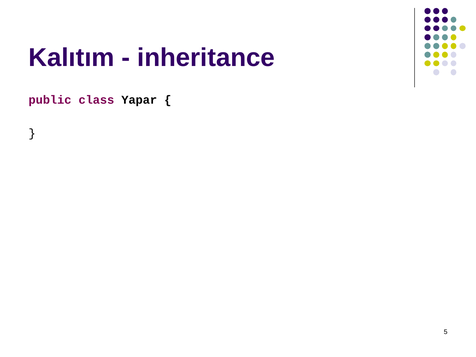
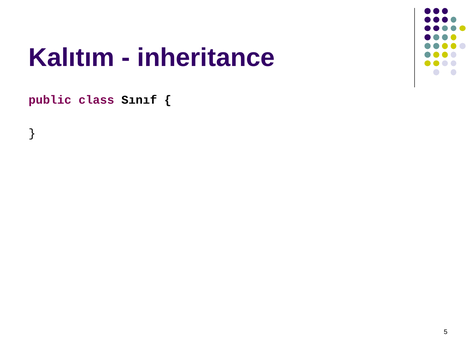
Yapar: Yapar -> Sınıf
